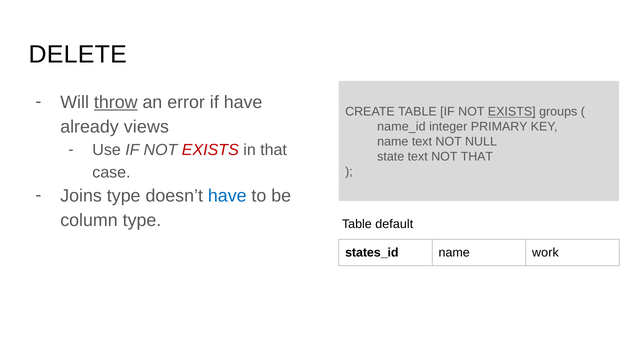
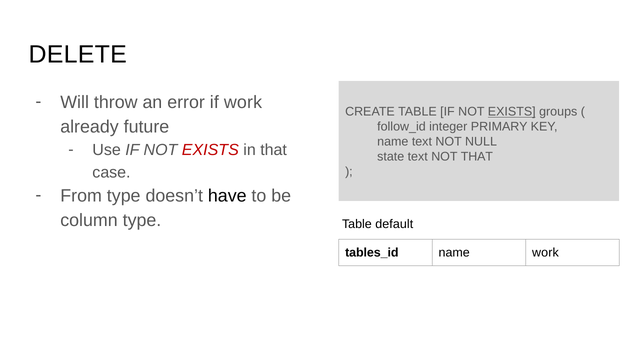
throw underline: present -> none
if have: have -> work
views: views -> future
name_id: name_id -> follow_id
Joins: Joins -> From
have at (227, 196) colour: blue -> black
states_id: states_id -> tables_id
